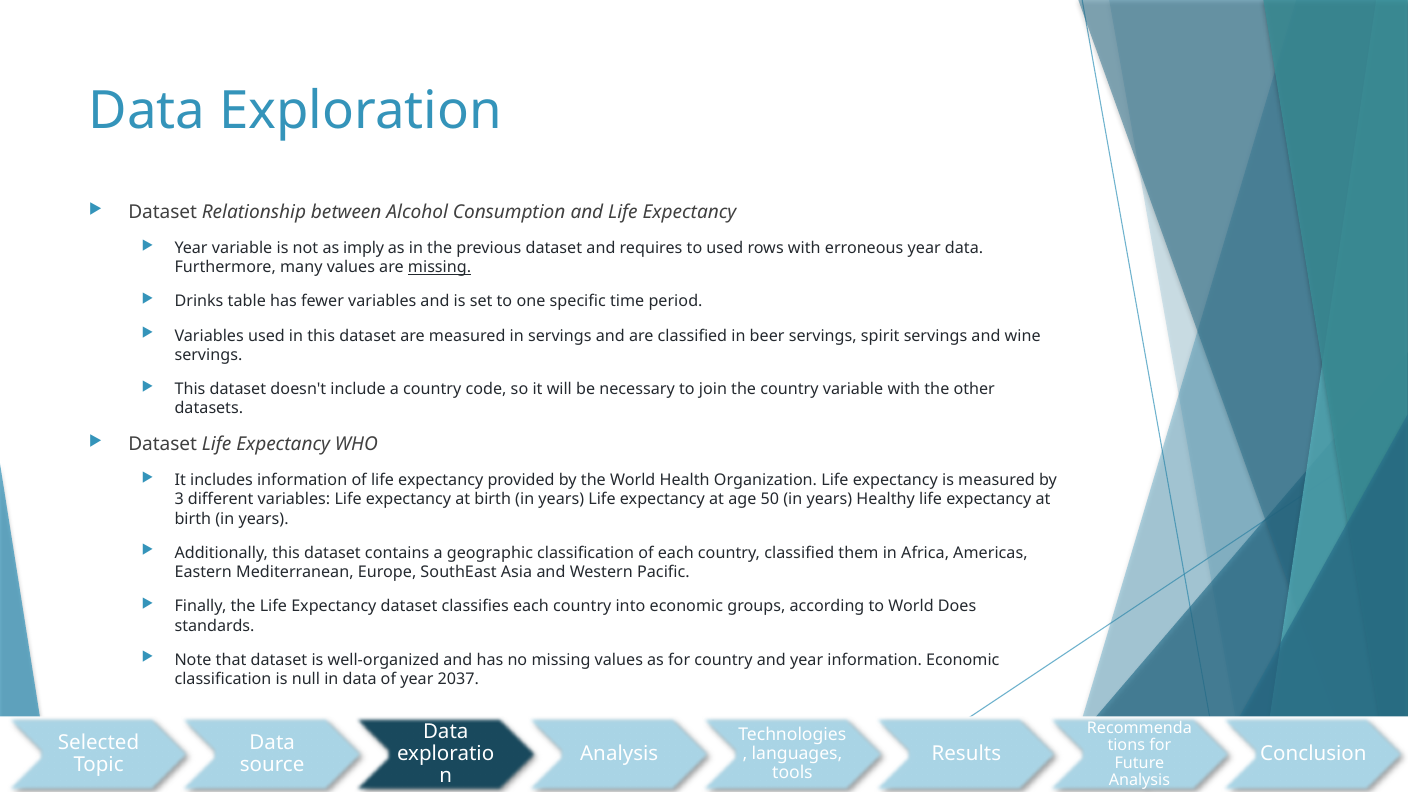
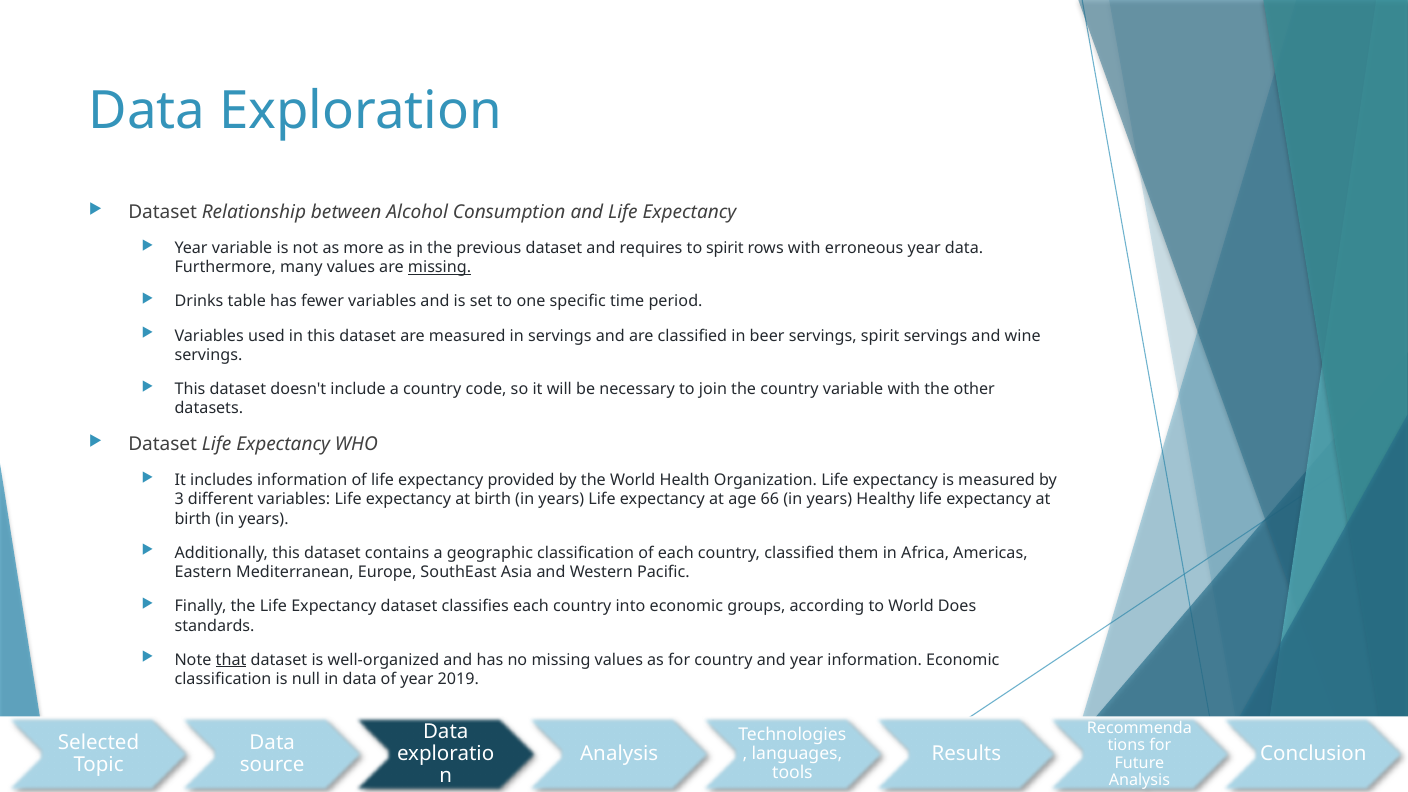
imply: imply -> more
to used: used -> spirit
50: 50 -> 66
that underline: none -> present
2037: 2037 -> 2019
